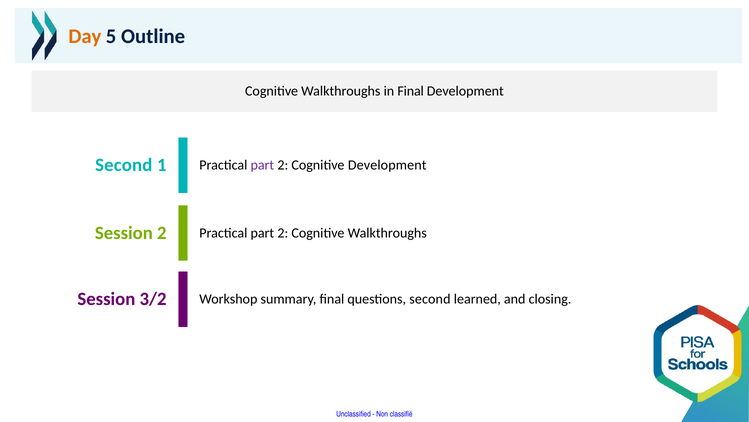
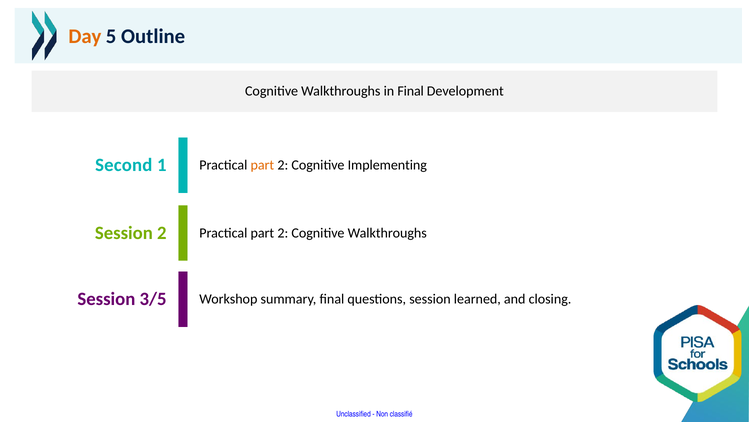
part at (262, 165) colour: purple -> orange
Cognitive Development: Development -> Implementing
3/2: 3/2 -> 3/5
questions second: second -> session
